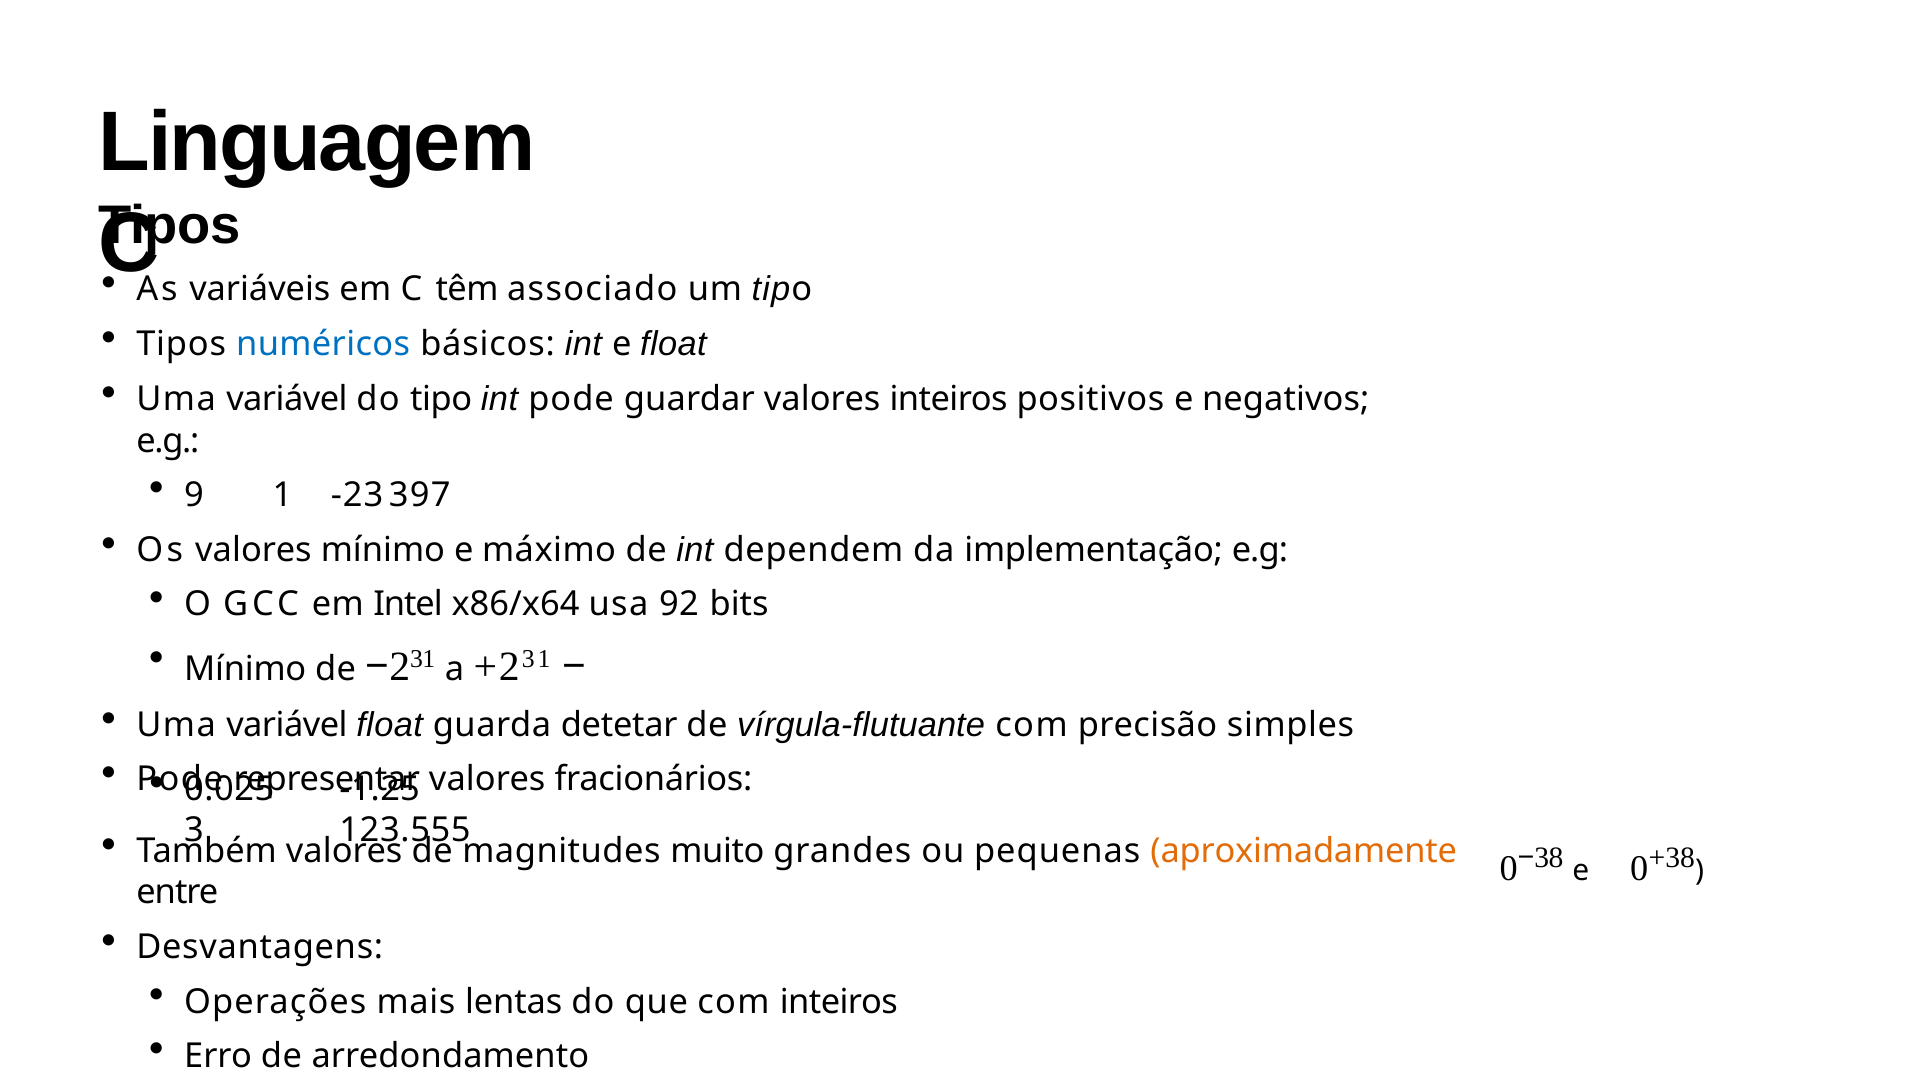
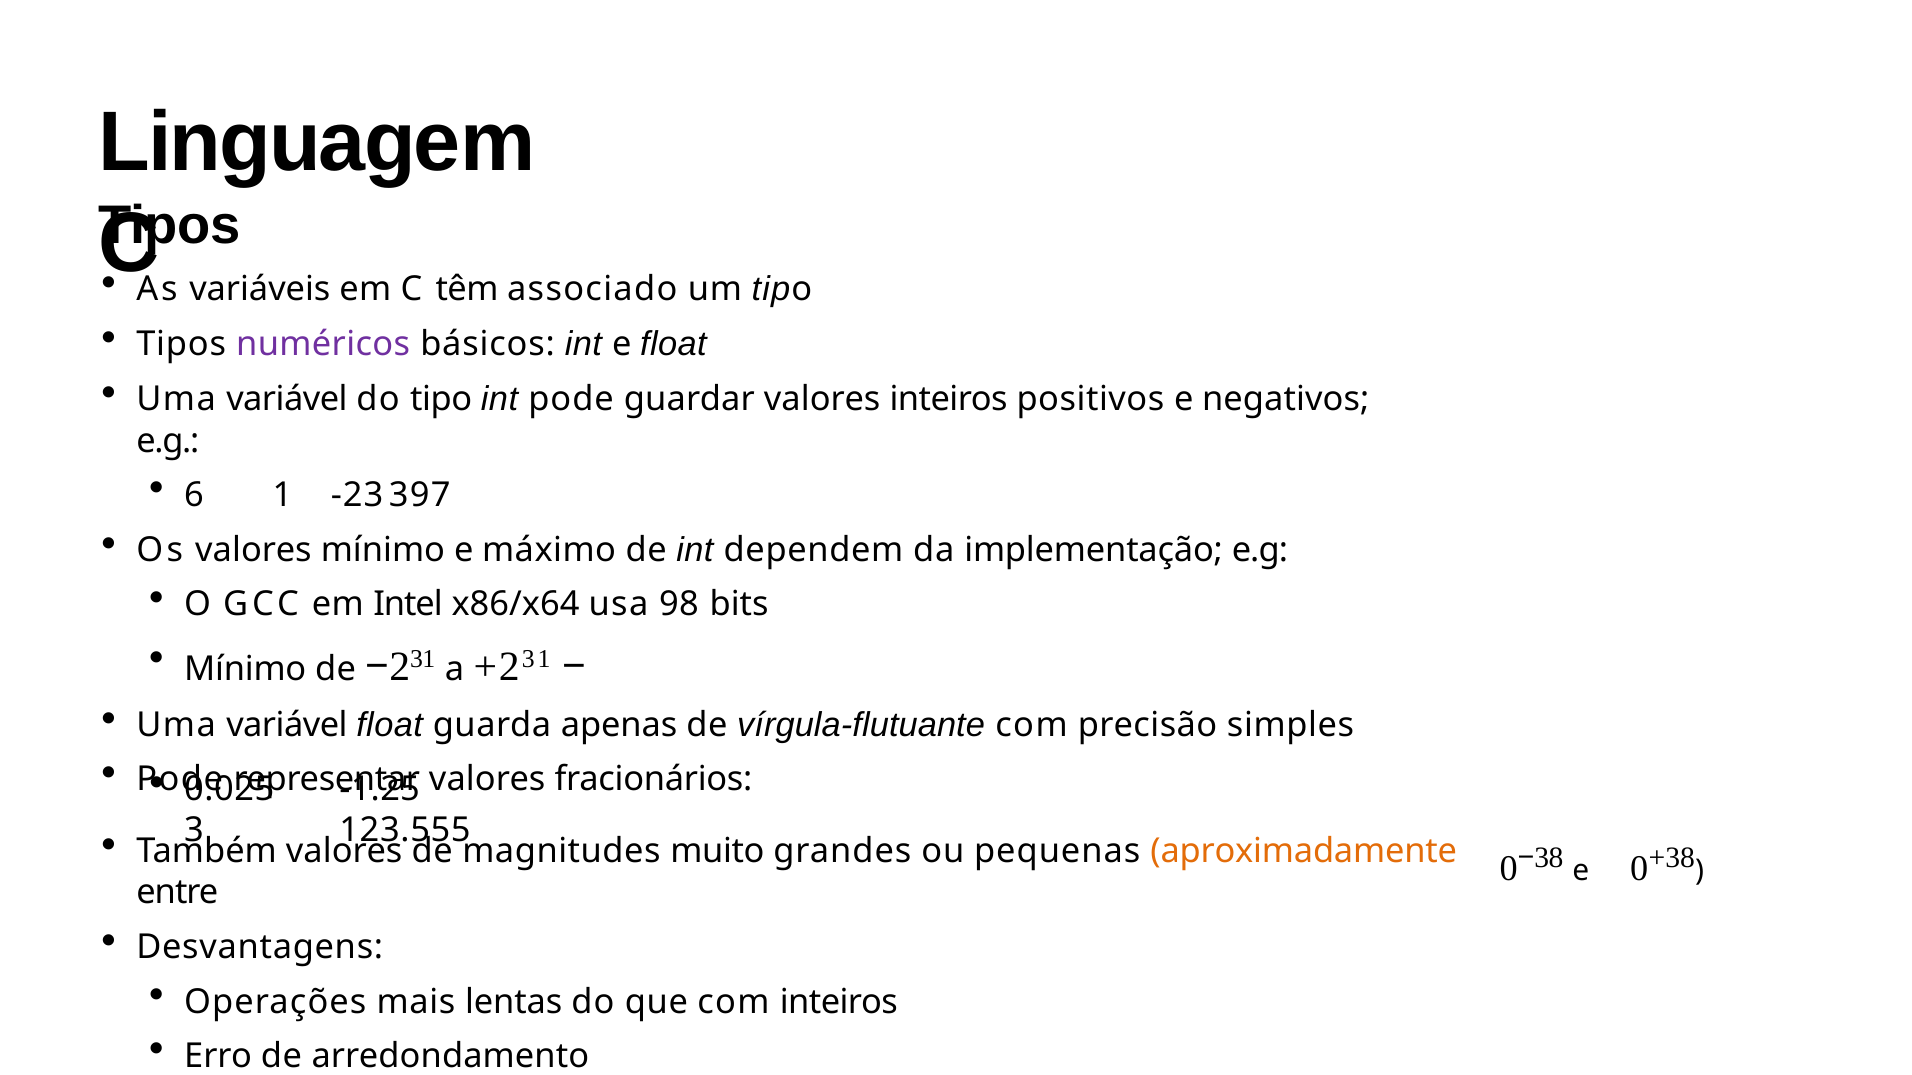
numéricos colour: blue -> purple
9: 9 -> 6
92: 92 -> 98
detetar: detetar -> apenas
